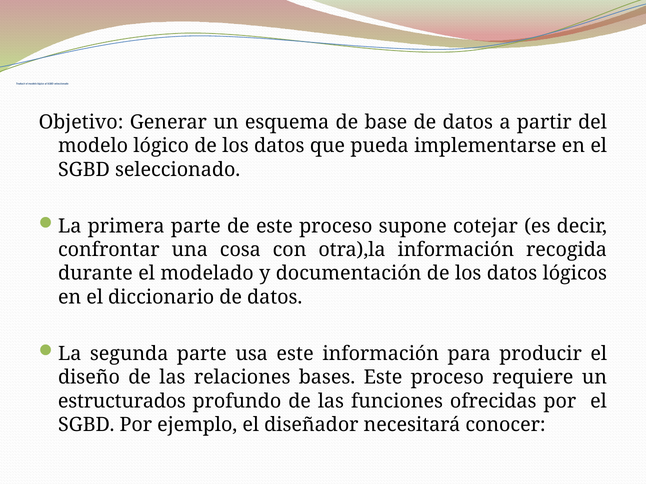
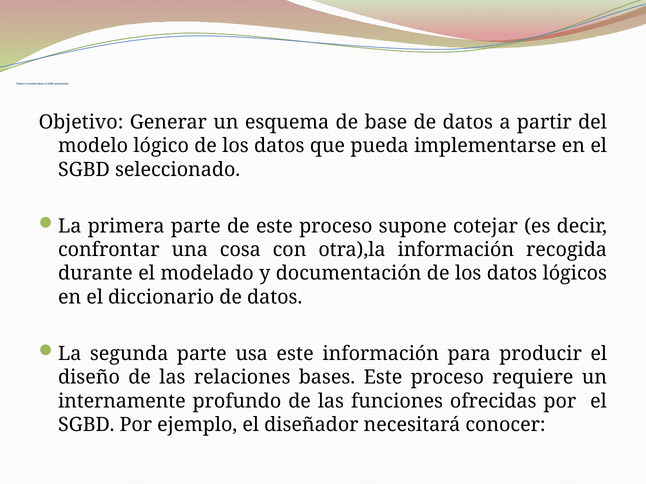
estructurados: estructurados -> internamente
